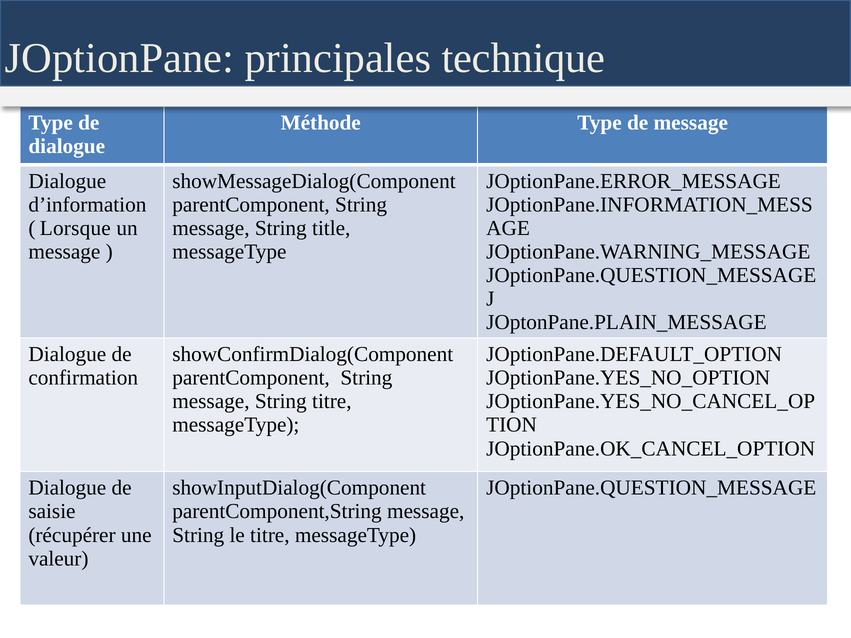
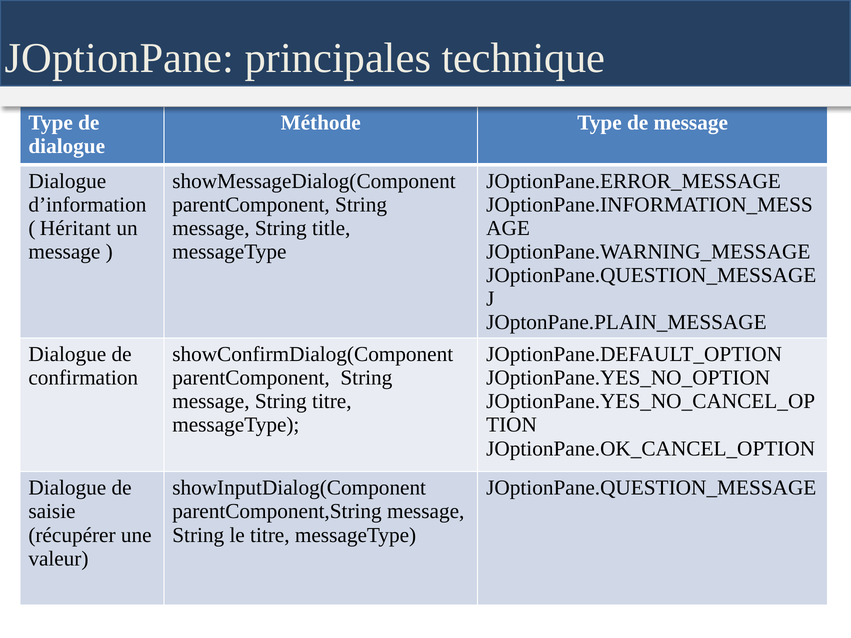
Lorsque: Lorsque -> Héritant
